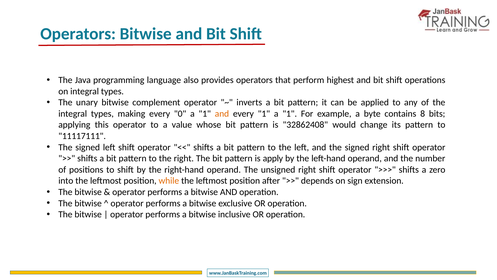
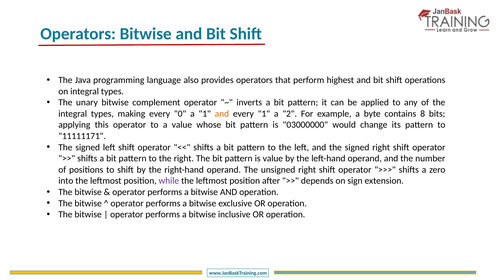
1 a 1: 1 -> 2
32862408: 32862408 -> 03000000
11117111: 11117111 -> 11111171
is apply: apply -> value
while colour: orange -> purple
